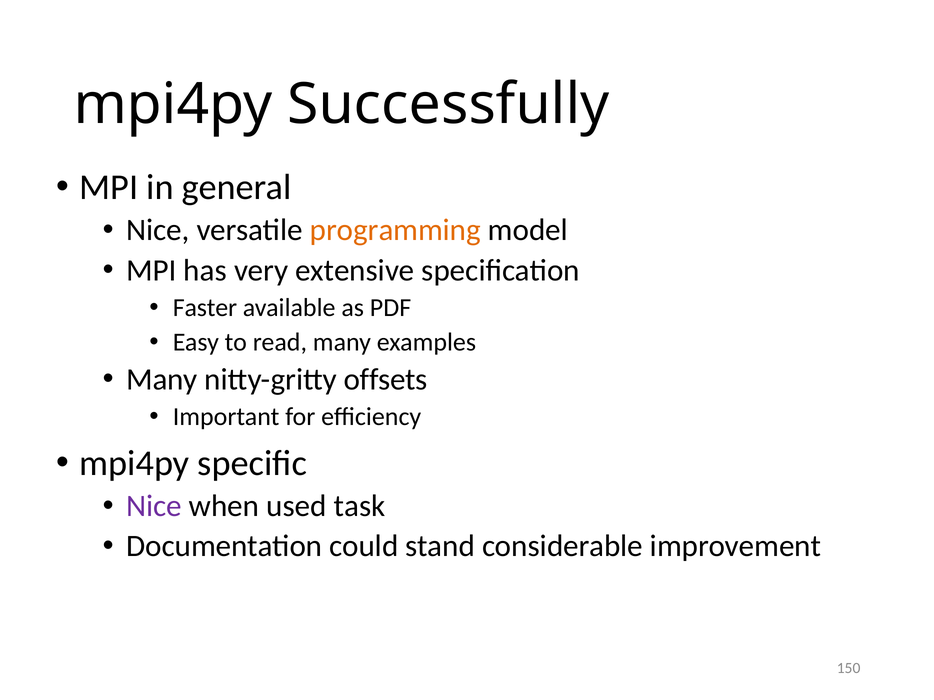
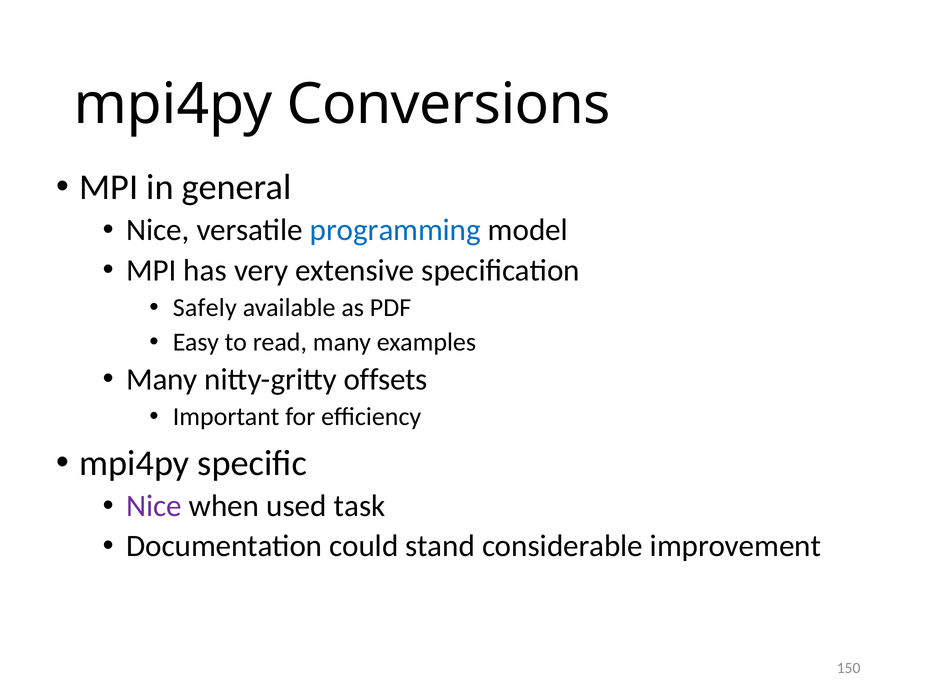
Successfully: Successfully -> Conversions
programming colour: orange -> blue
Faster: Faster -> Safely
